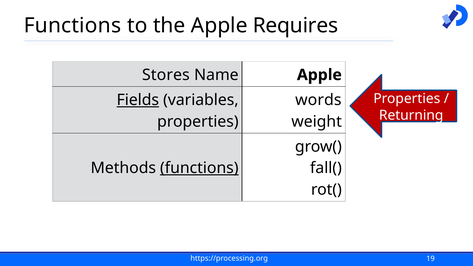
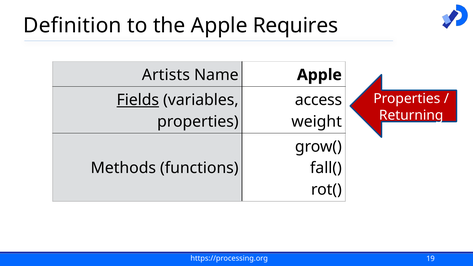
Functions at (72, 25): Functions -> Definition
Stores: Stores -> Artists
words: words -> access
functions at (199, 168) underline: present -> none
